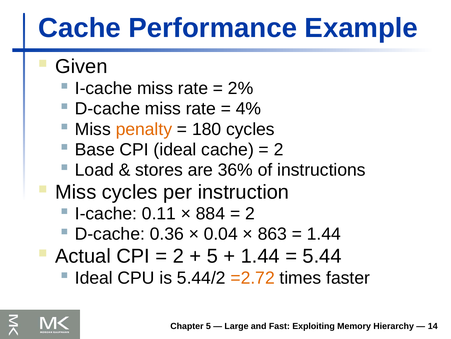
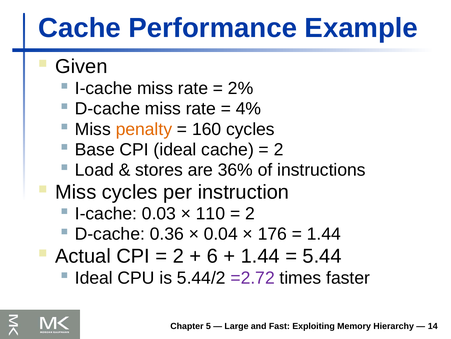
180: 180 -> 160
0.11: 0.11 -> 0.03
884: 884 -> 110
863: 863 -> 176
5 at (212, 256): 5 -> 6
=2.72 colour: orange -> purple
